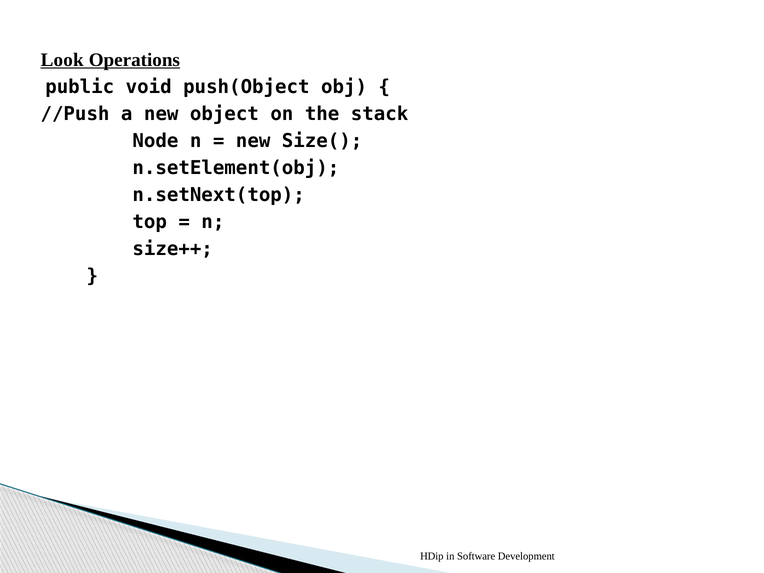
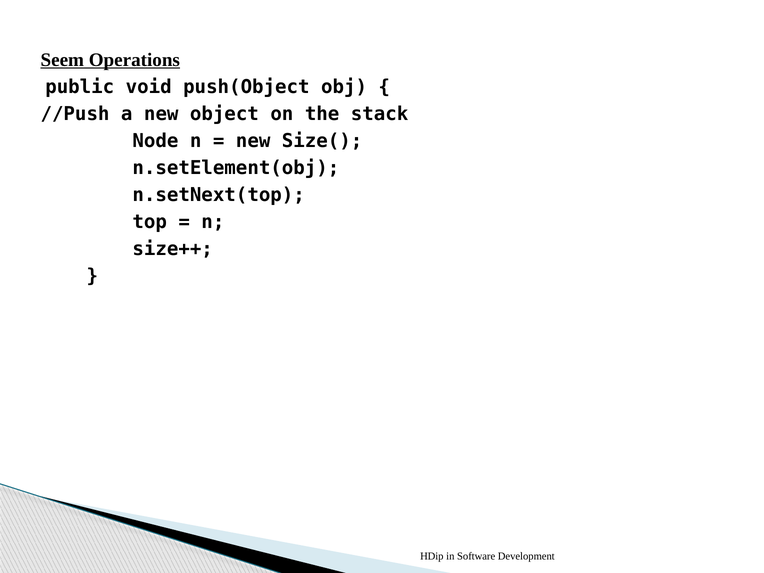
Look: Look -> Seem
